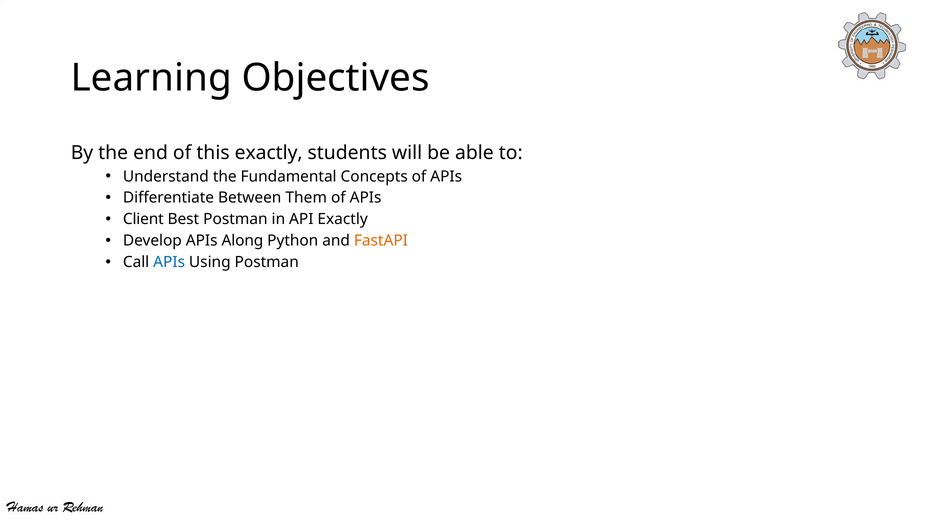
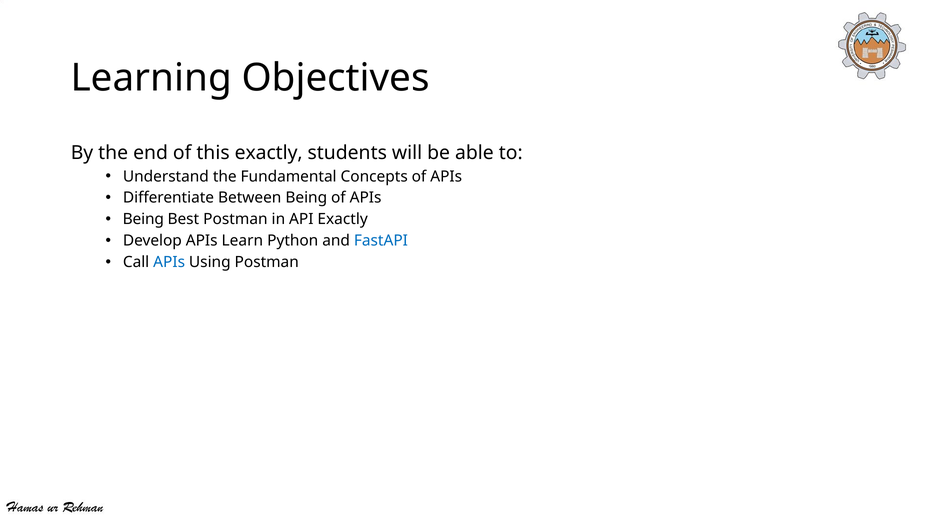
Between Them: Them -> Being
Client at (143, 219): Client -> Being
Along: Along -> Learn
FastAPI colour: orange -> blue
